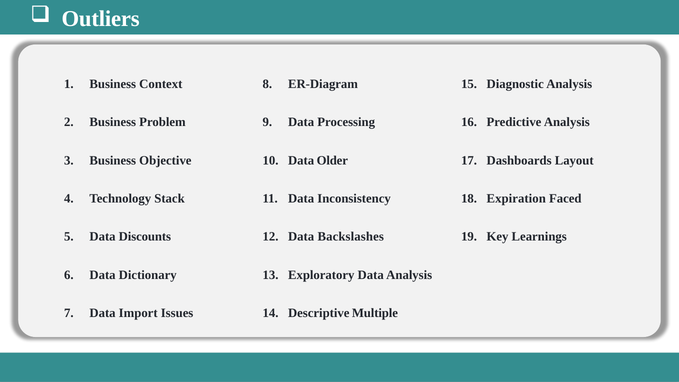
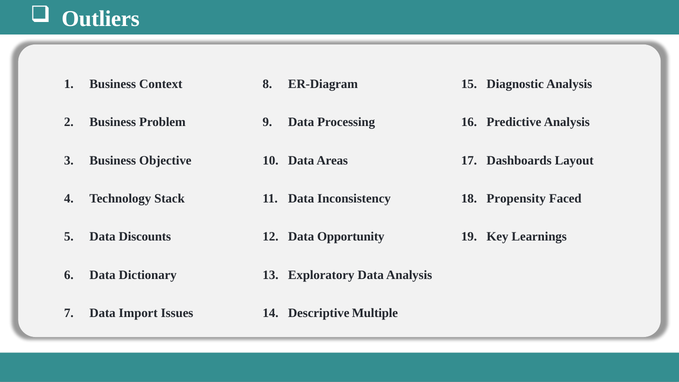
Older: Older -> Areas
Expiration: Expiration -> Propensity
Backslashes: Backslashes -> Opportunity
